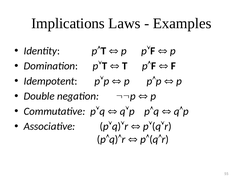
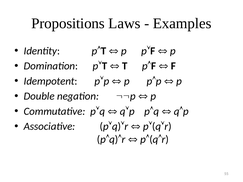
Implications: Implications -> Propositions
